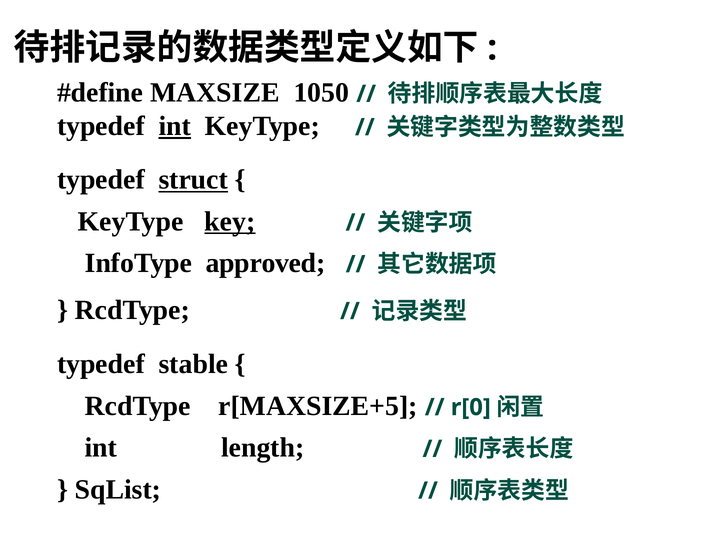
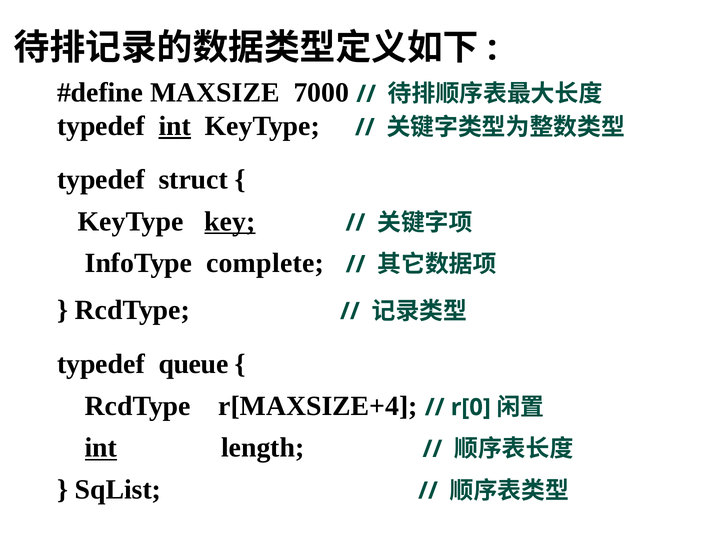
1050: 1050 -> 7000
struct underline: present -> none
approved: approved -> complete
stable: stable -> queue
r[MAXSIZE+5: r[MAXSIZE+5 -> r[MAXSIZE+4
int at (101, 448) underline: none -> present
